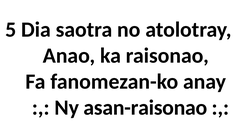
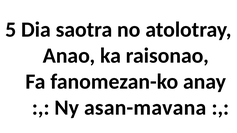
asan-raisonao: asan-raisonao -> asan-mavana
